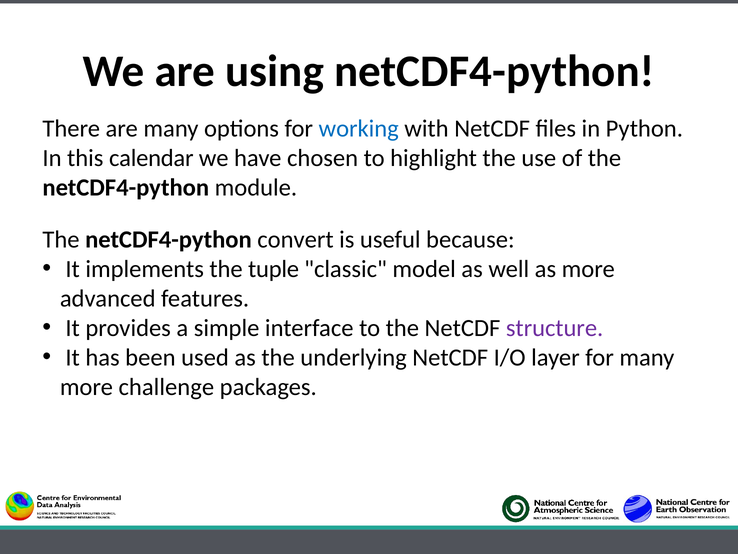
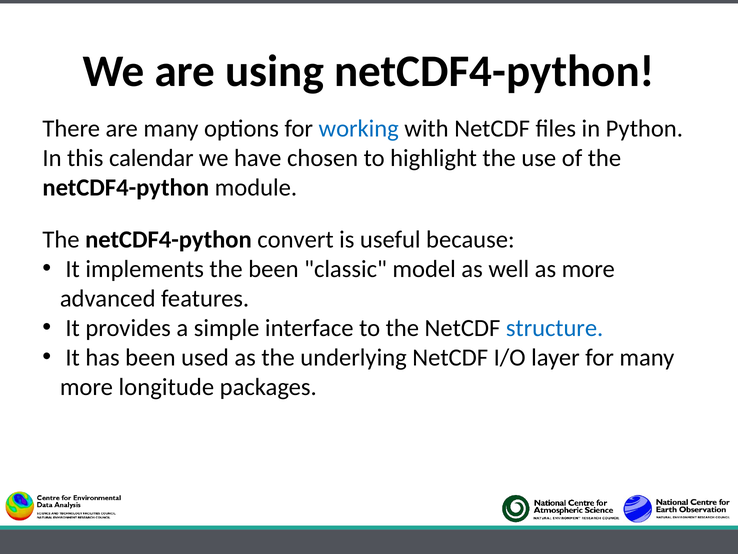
the tuple: tuple -> been
structure colour: purple -> blue
challenge: challenge -> longitude
